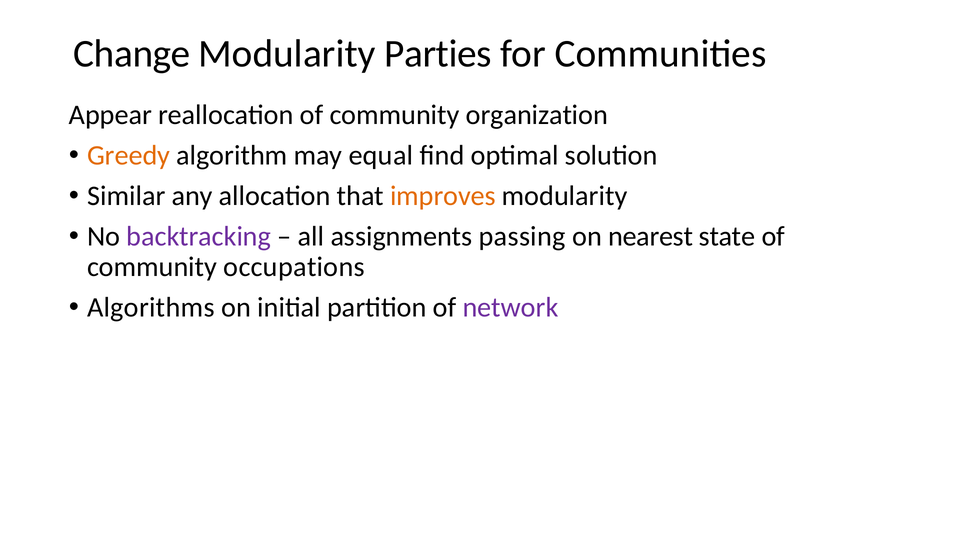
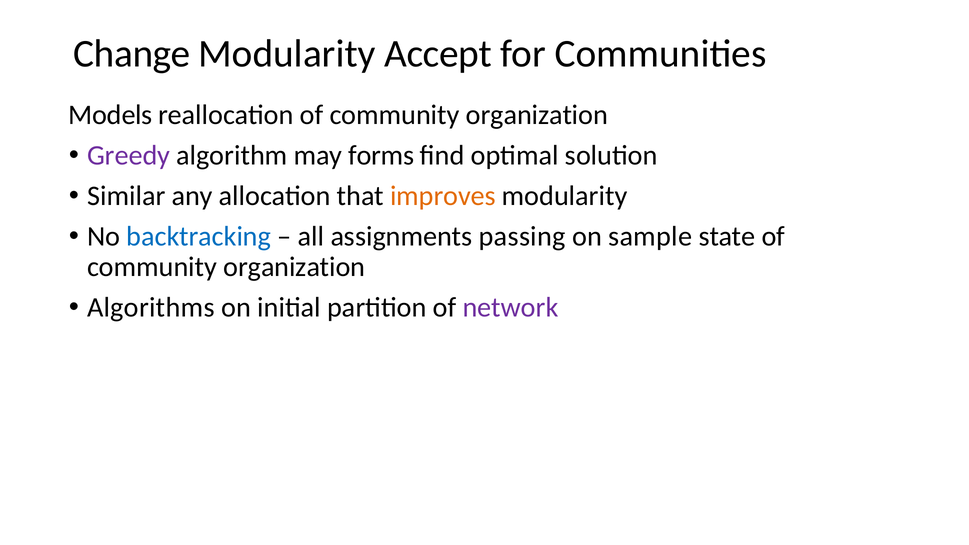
Parties: Parties -> Accept
Appear: Appear -> Models
Greedy colour: orange -> purple
equal: equal -> forms
backtracking colour: purple -> blue
nearest: nearest -> sample
occupations at (294, 267): occupations -> organization
